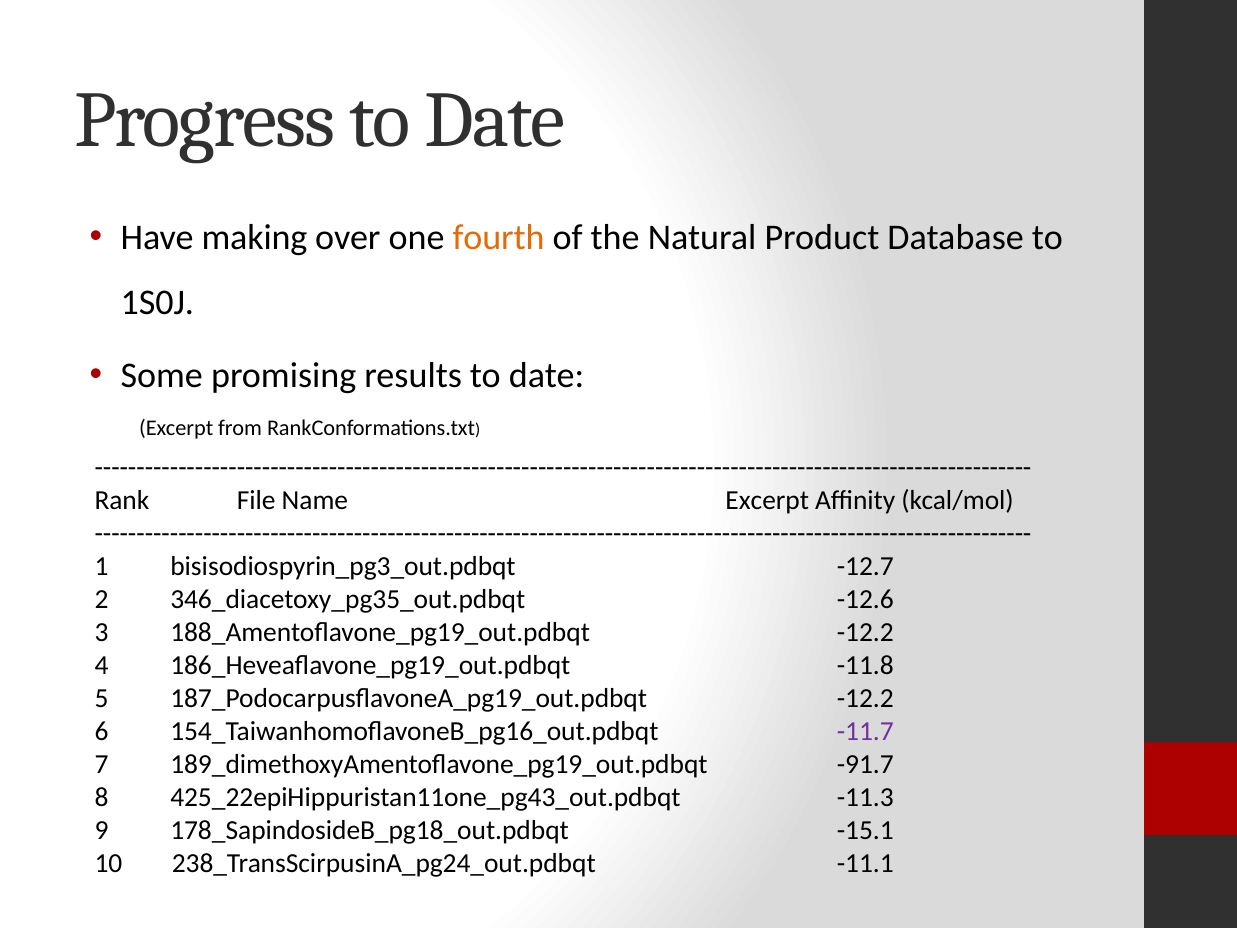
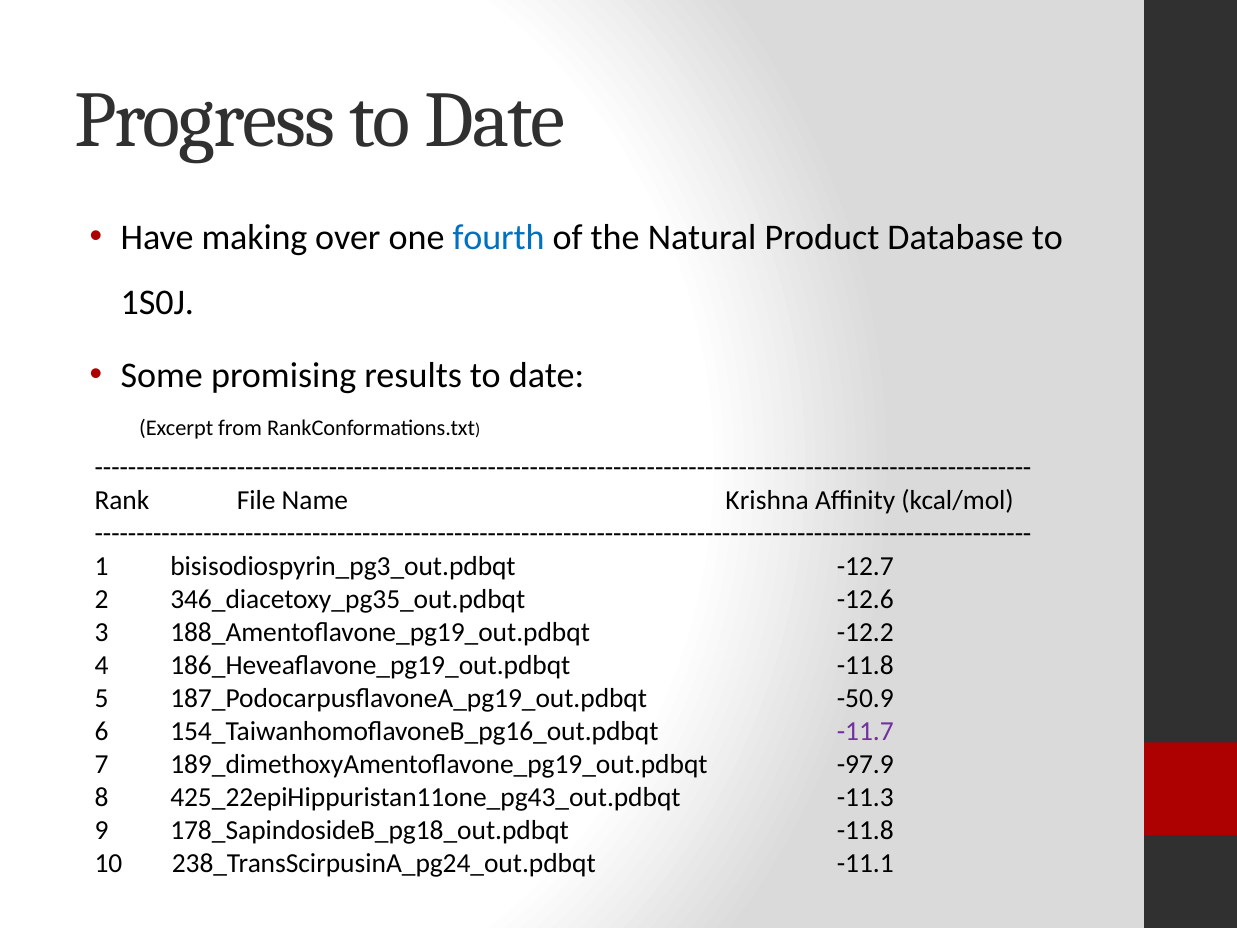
fourth colour: orange -> blue
Name Excerpt: Excerpt -> Krishna
187_PodocarpusflavoneA_pg19_out.pdbqt -12.2: -12.2 -> -50.9
-91.7: -91.7 -> -97.9
178_SapindosideB_pg18_out.pdbqt -15.1: -15.1 -> -11.8
